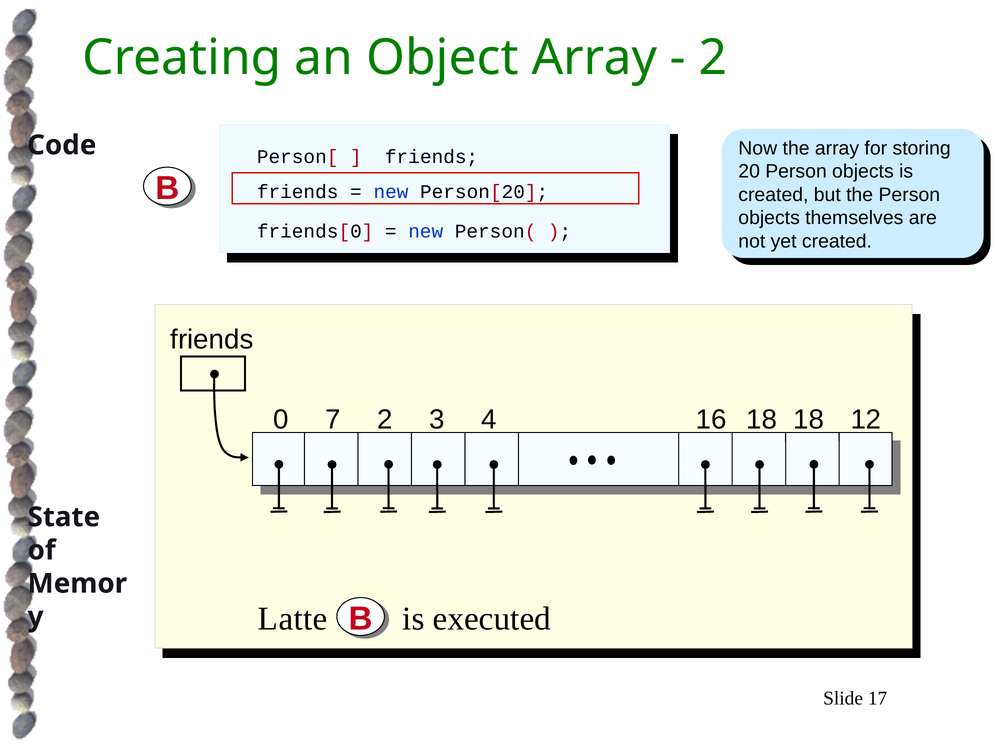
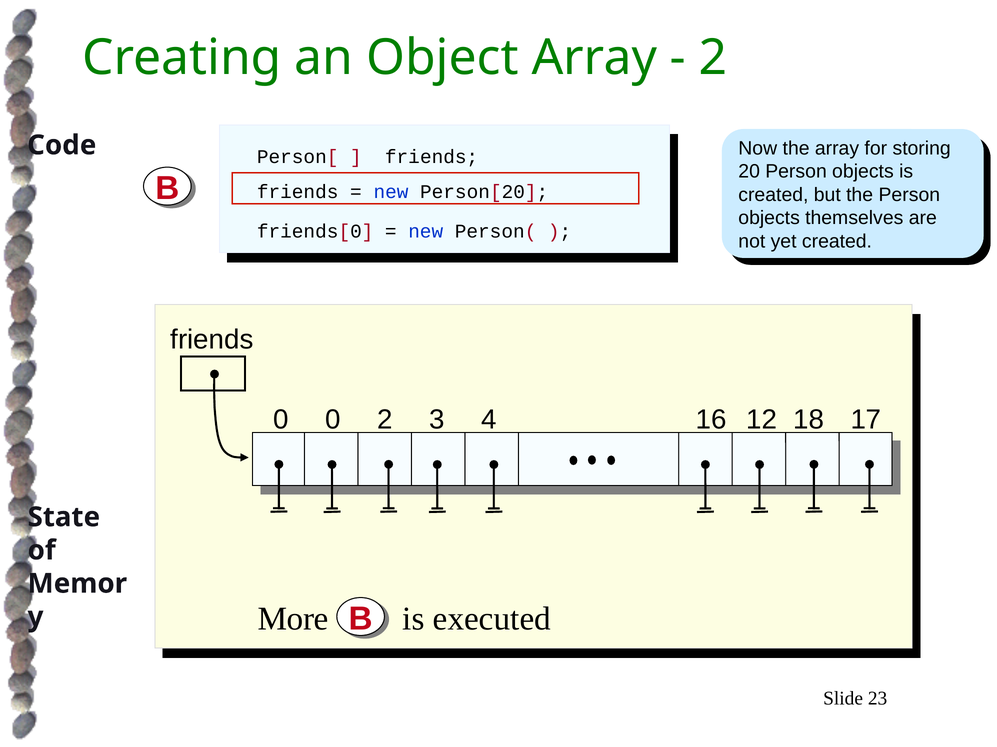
0 7: 7 -> 0
16 18: 18 -> 12
12: 12 -> 17
Latte: Latte -> More
17: 17 -> 23
